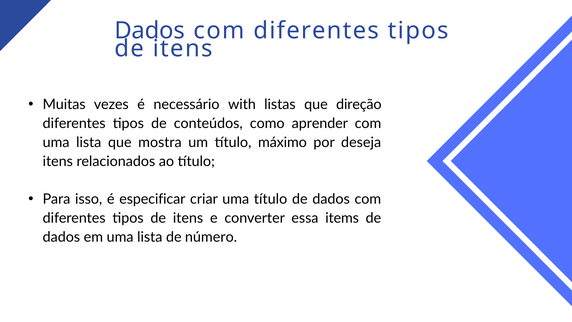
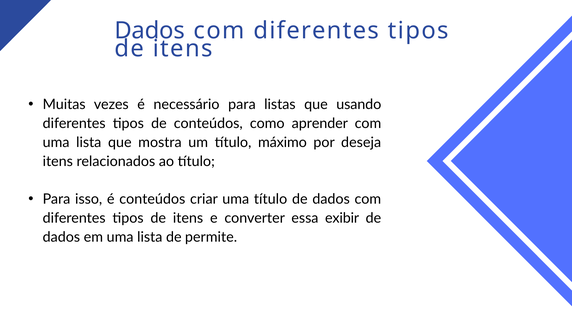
necessário with: with -> para
direção: direção -> usando
é especificar: especificar -> conteúdos
items: items -> exibir
número: número -> permite
